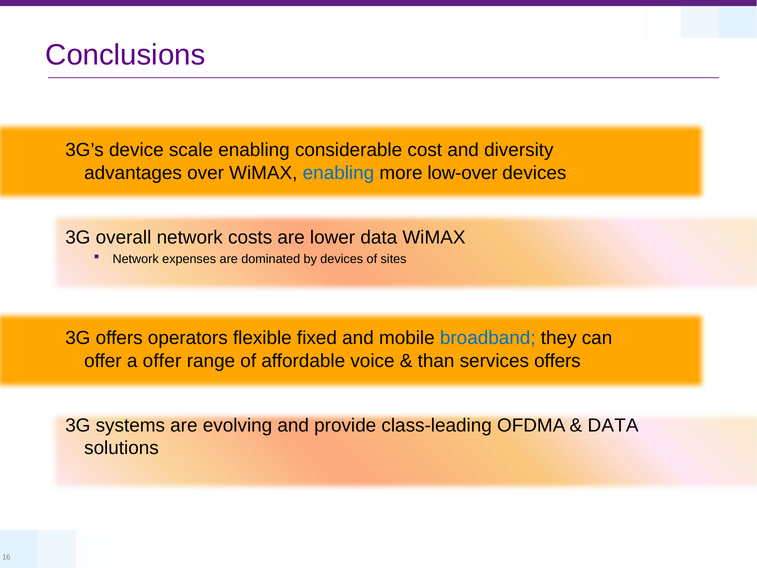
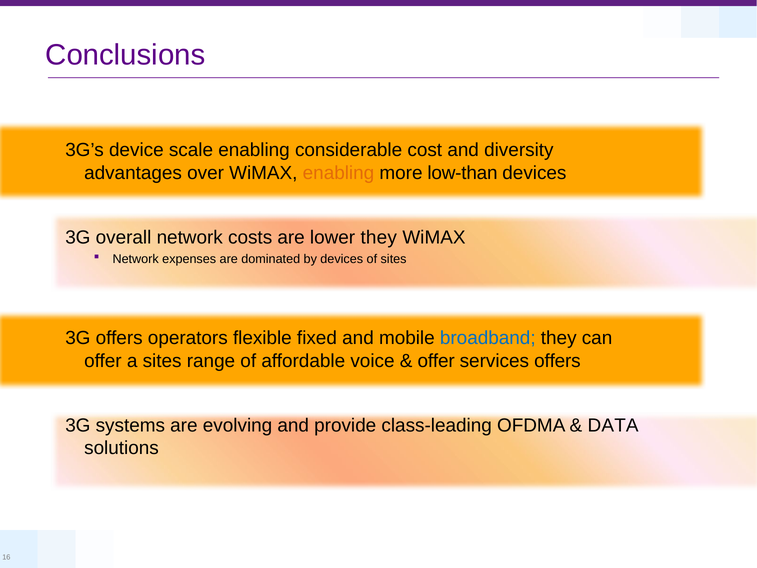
enabling at (338, 173) colour: blue -> orange
low-over: low-over -> low-than
lower data: data -> they
a offer: offer -> sites
than at (436, 361): than -> offer
